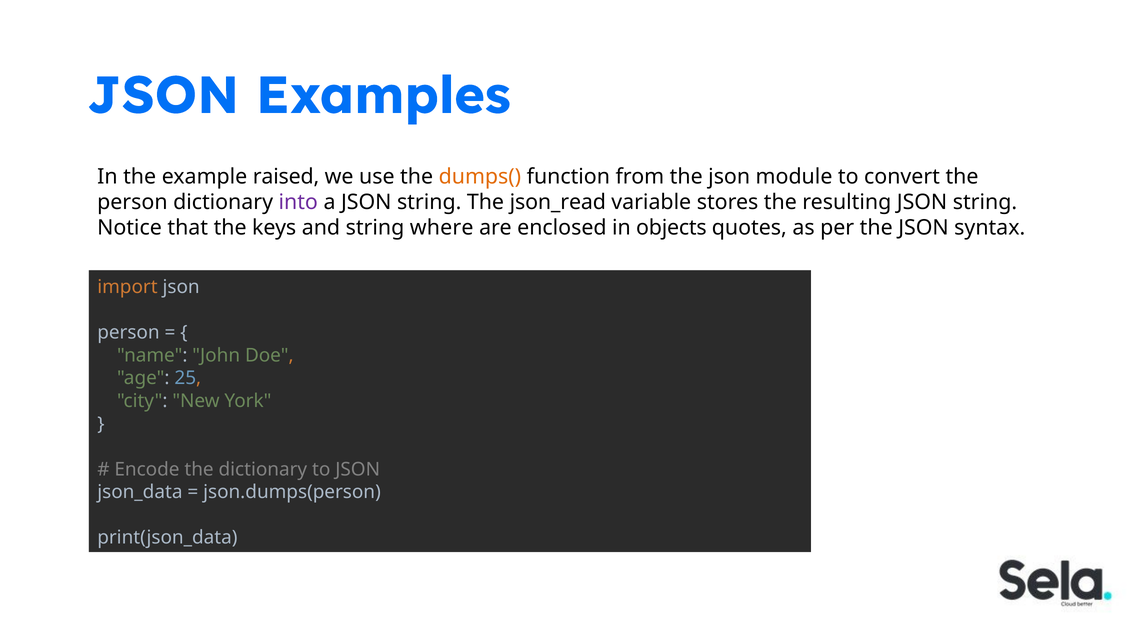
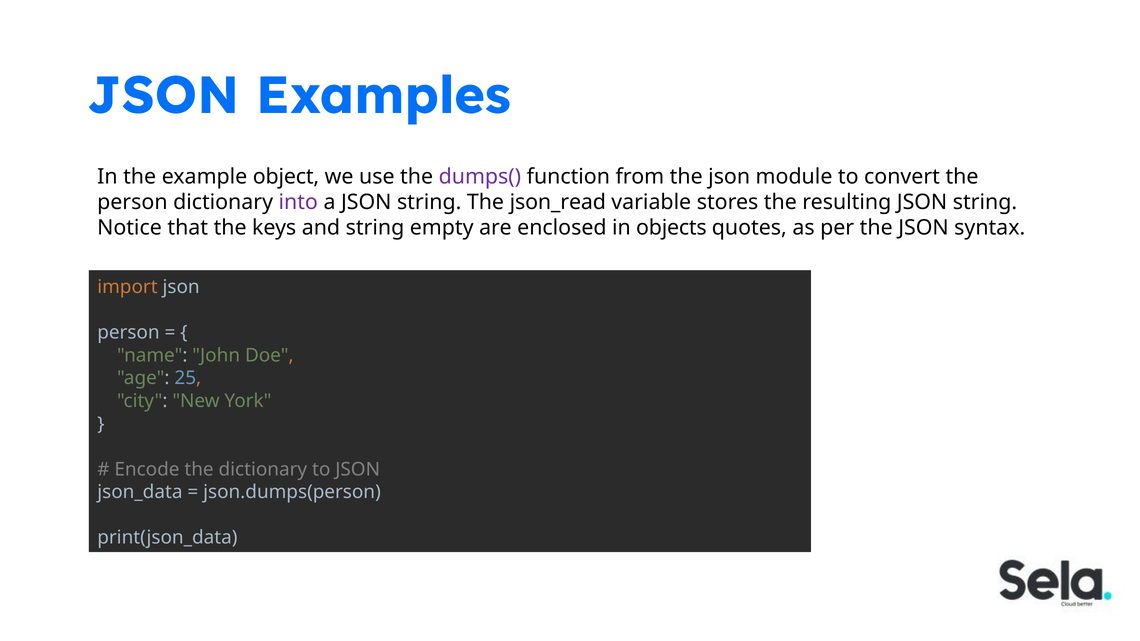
raised: raised -> object
dumps( colour: orange -> purple
where: where -> empty
